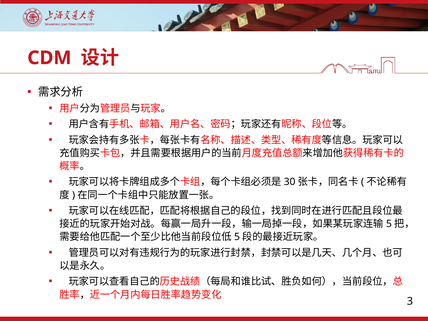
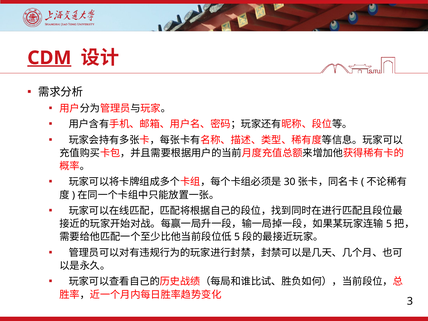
CDM underline: none -> present
